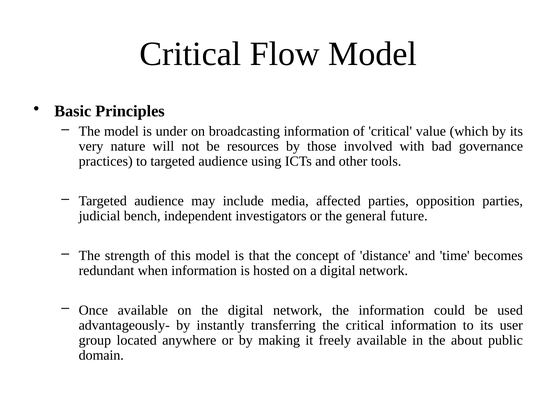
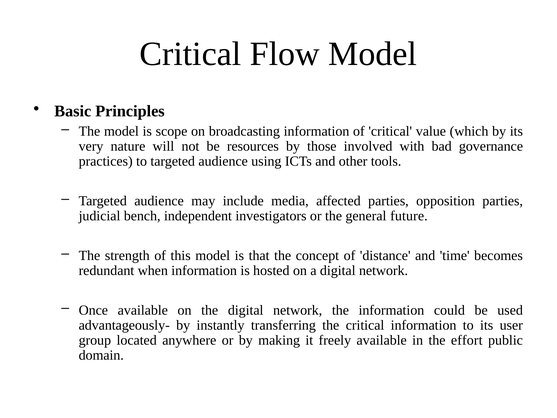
under: under -> scope
about: about -> effort
